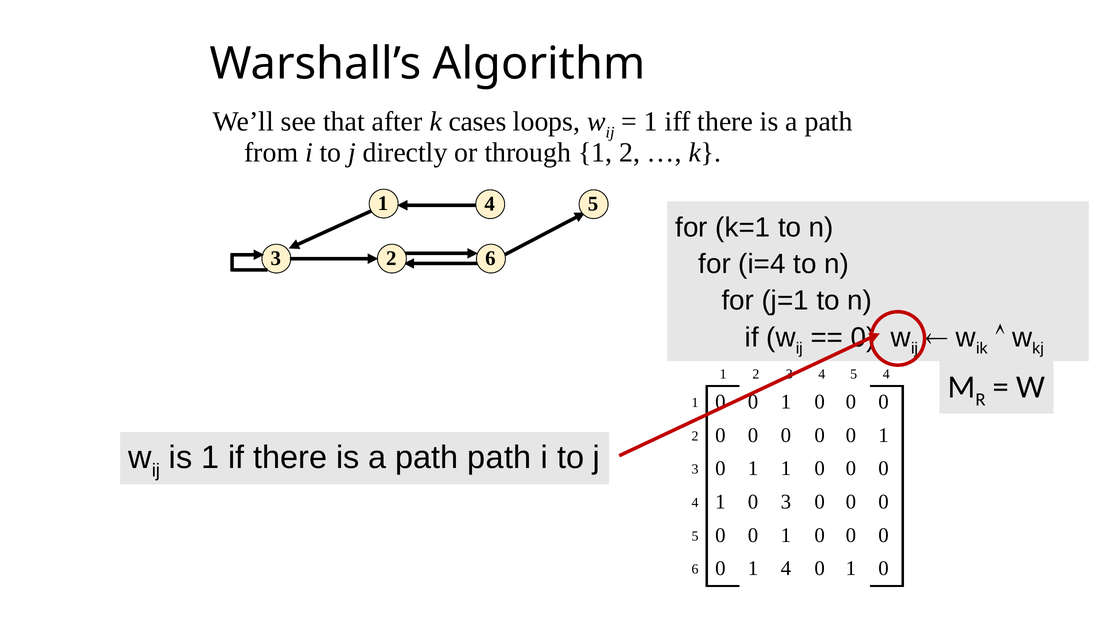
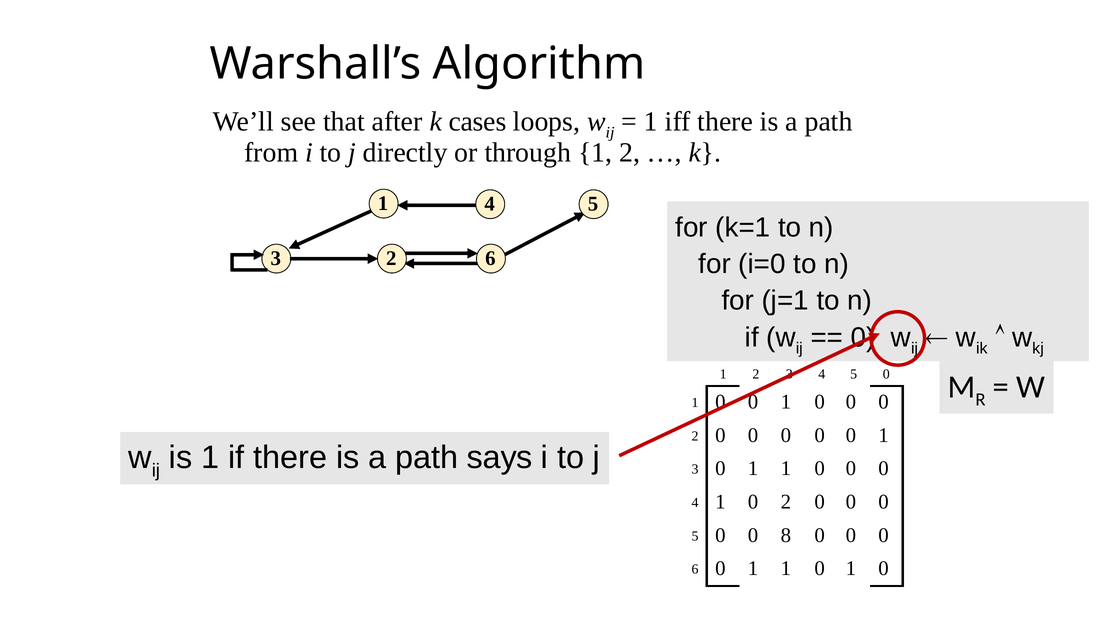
i=4: i=4 -> i=0
4 at (886, 375): 4 -> 0
path path: path -> says
1 0 3: 3 -> 2
5 0 0 1: 1 -> 8
6 0 1 4: 4 -> 1
